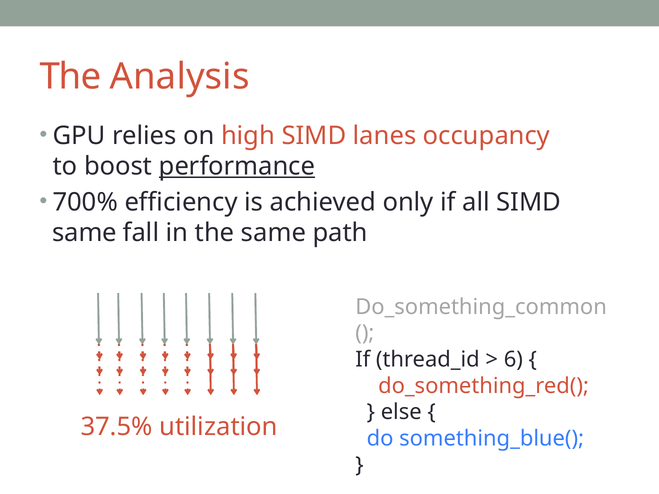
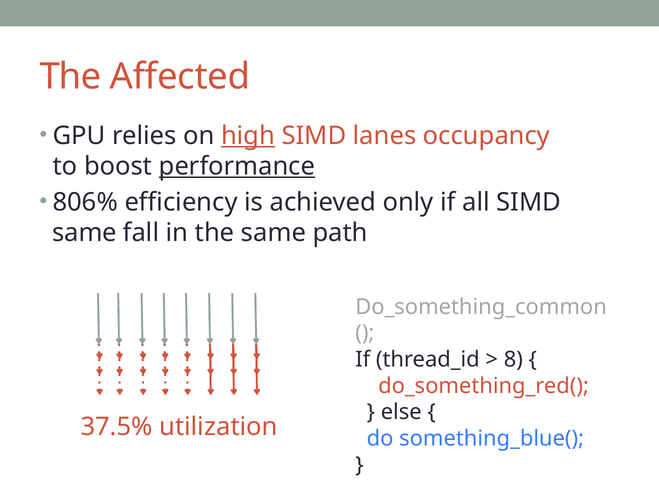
Analysis: Analysis -> Affected
high underline: none -> present
700%: 700% -> 806%
6: 6 -> 8
